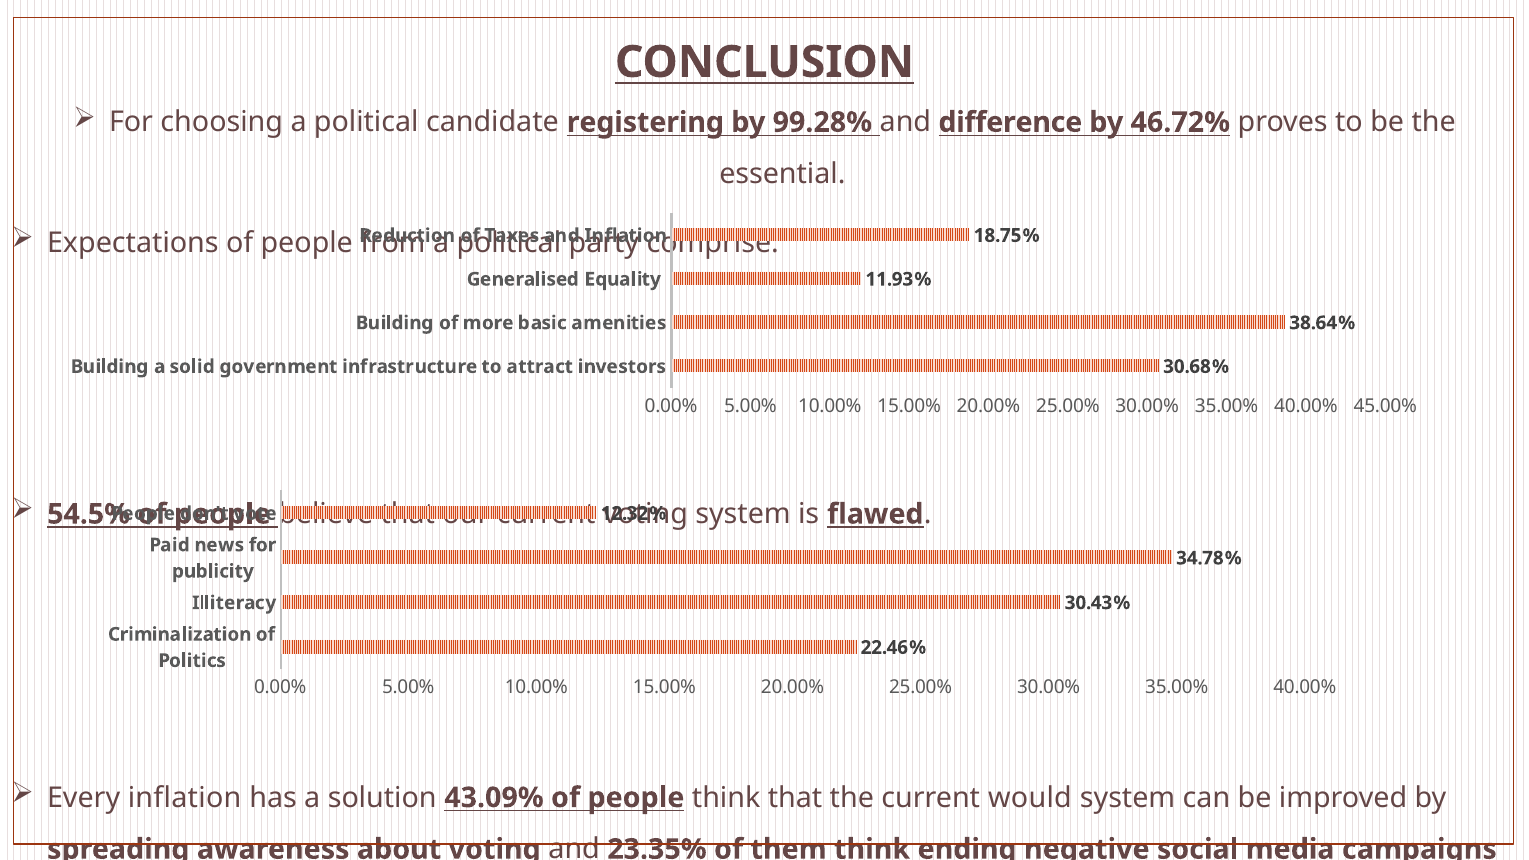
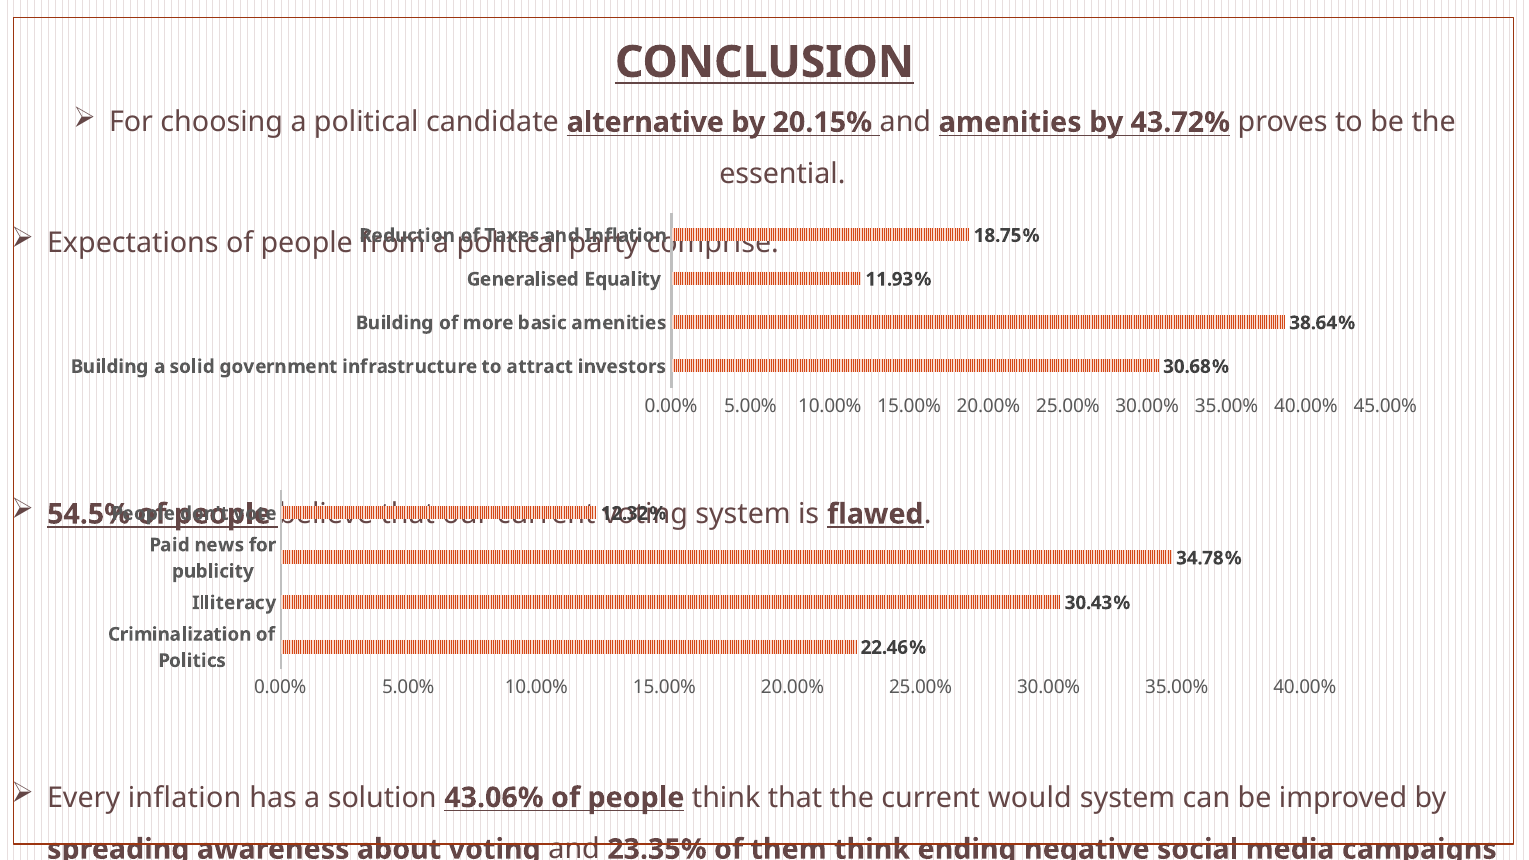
registering: registering -> alternative
99.28%: 99.28% -> 20.15%
and difference: difference -> amenities
46.72%: 46.72% -> 43.72%
43.09%: 43.09% -> 43.06%
